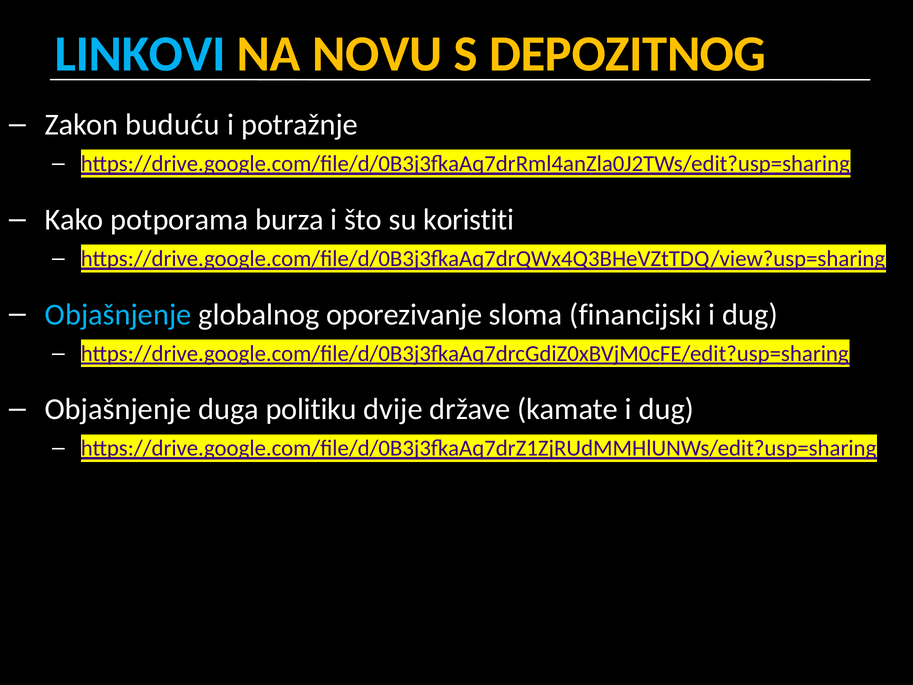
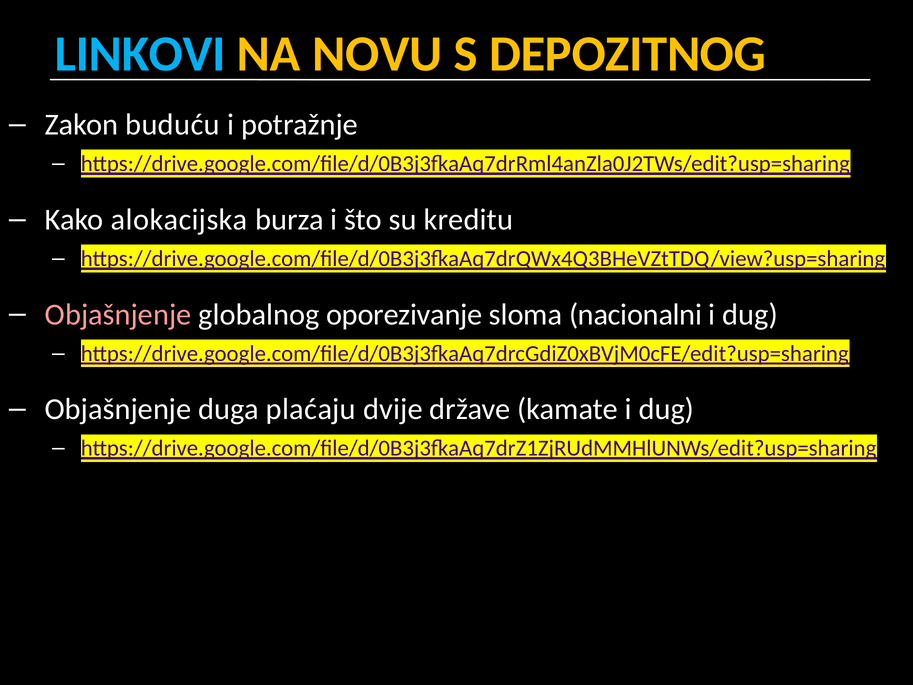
potporama: potporama -> alokacijska
koristiti: koristiti -> kreditu
Objašnjenje at (118, 314) colour: light blue -> pink
financijski: financijski -> nacionalni
politiku: politiku -> plaćaju
